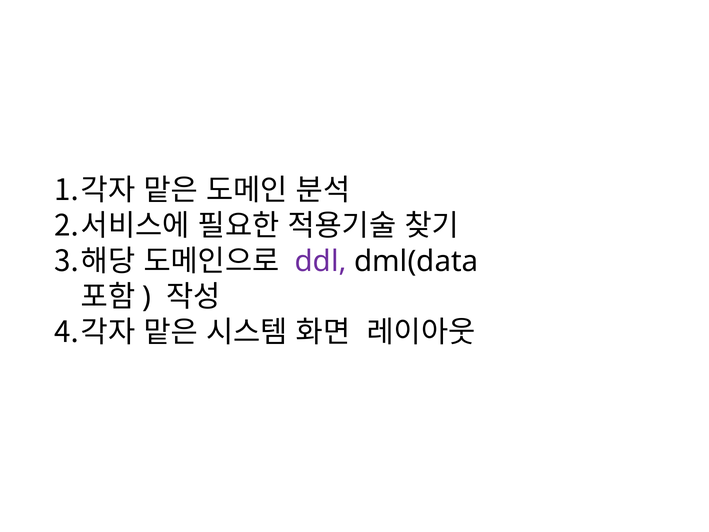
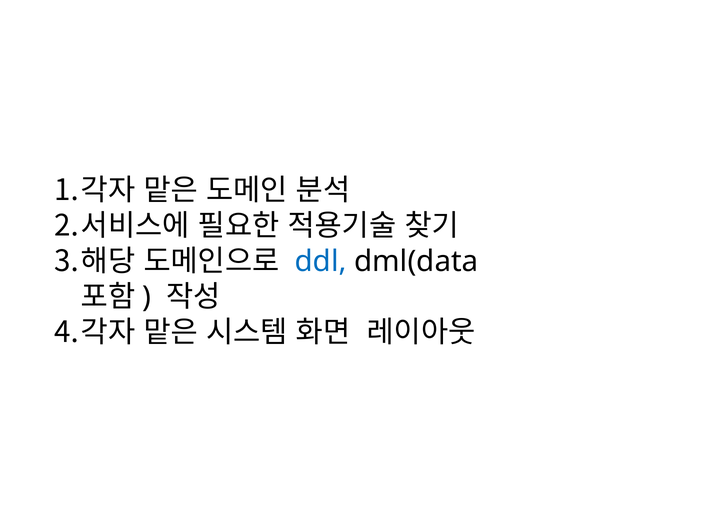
ddl colour: purple -> blue
